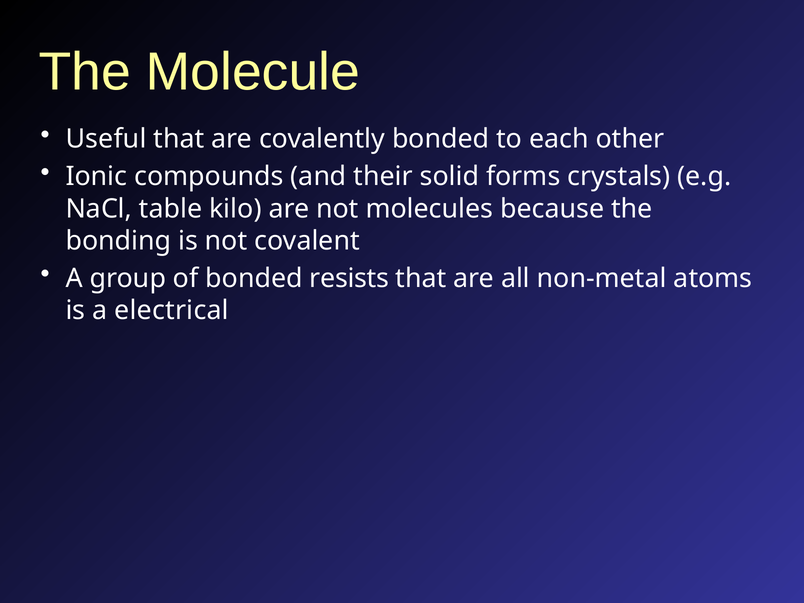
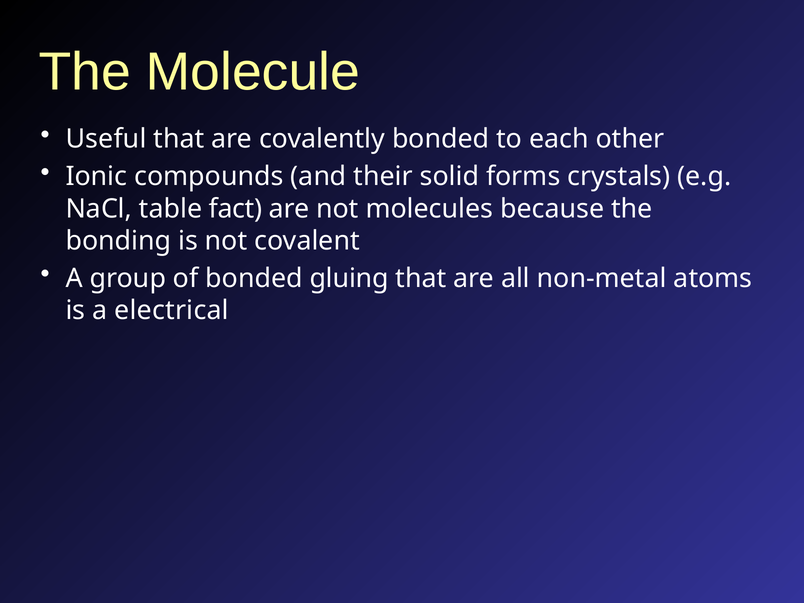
kilo: kilo -> fact
resists: resists -> gluing
